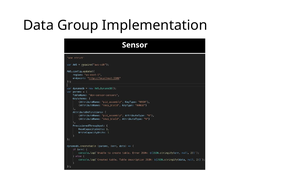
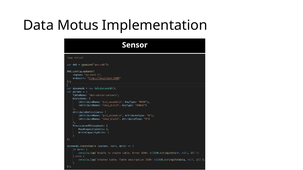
Group: Group -> Motus
